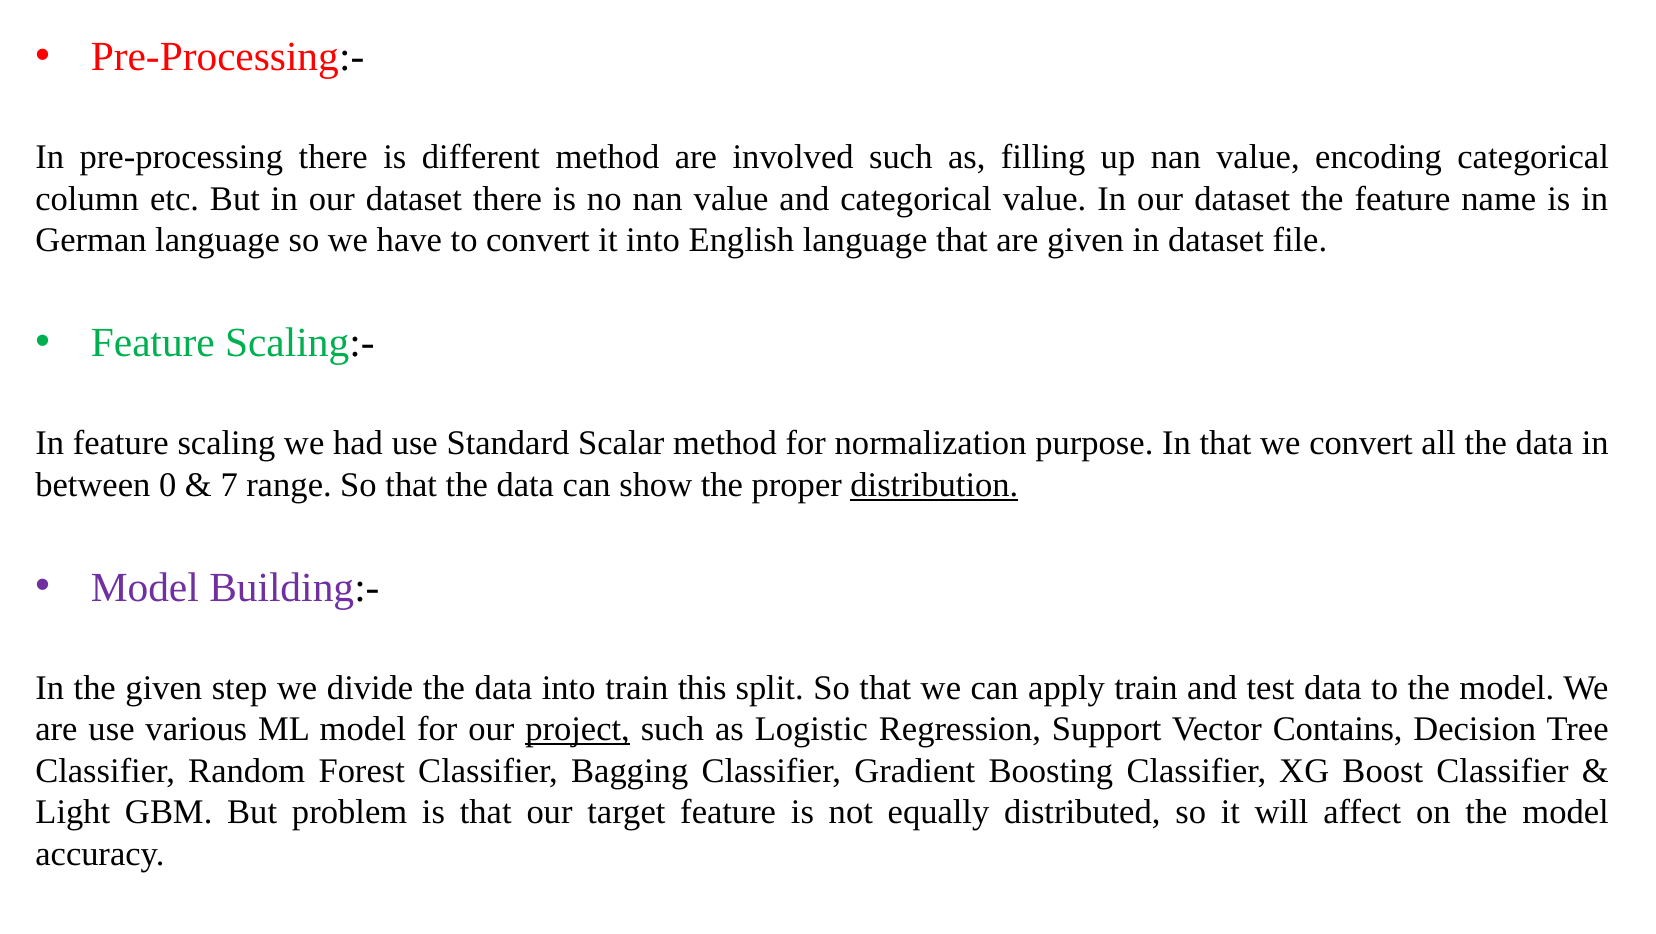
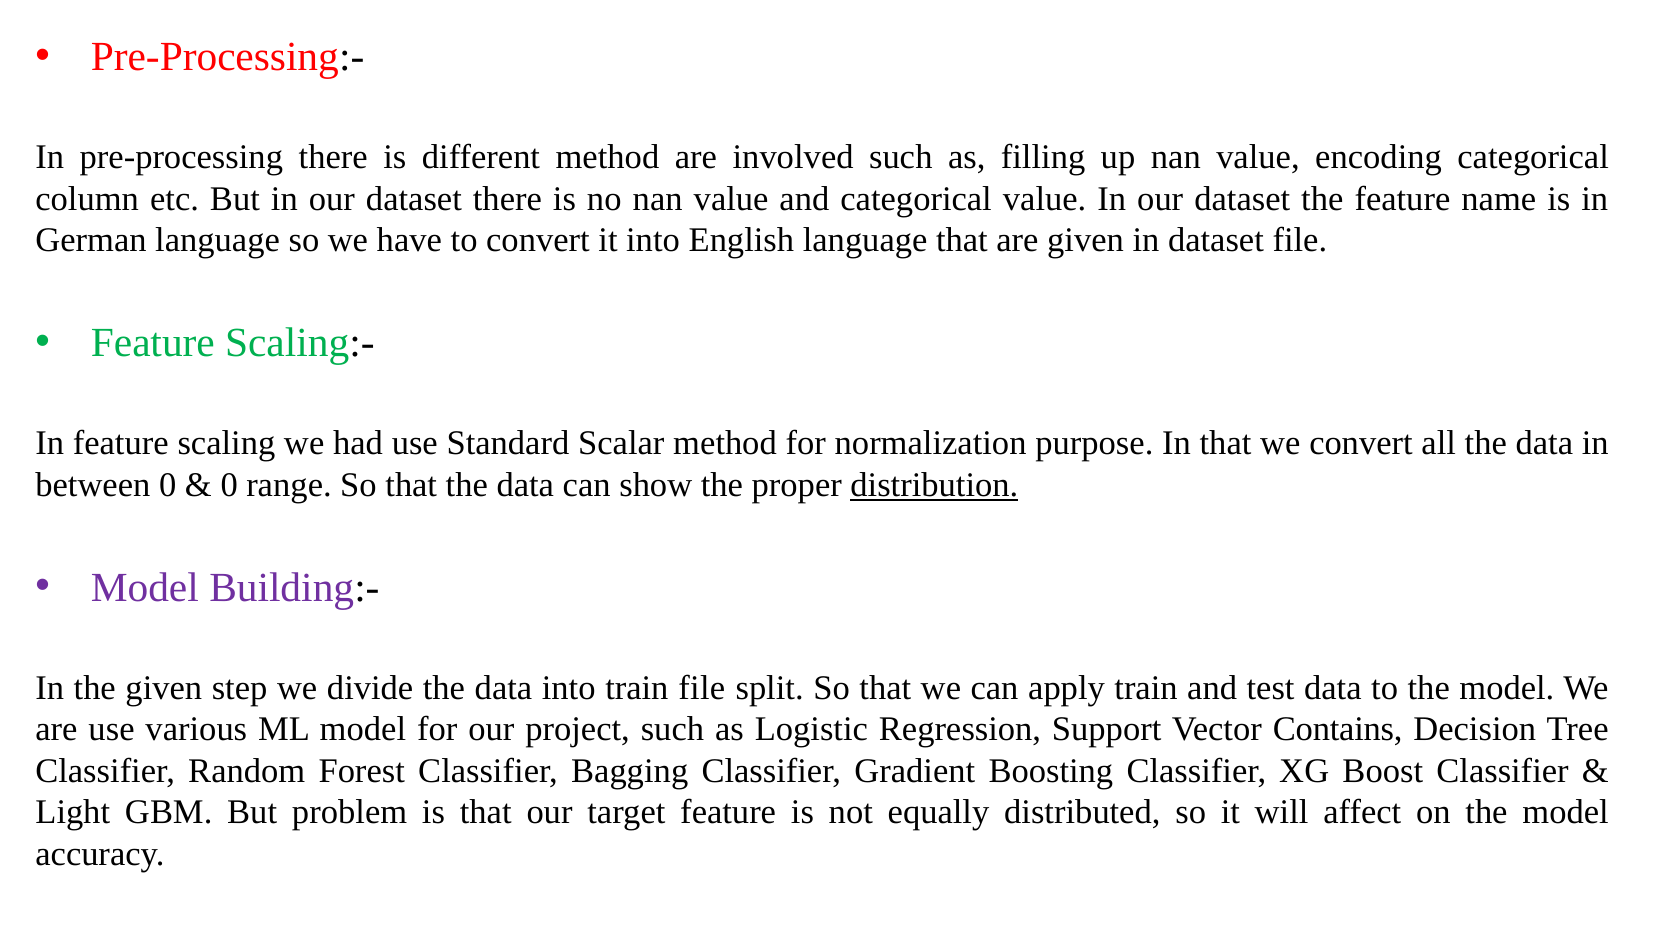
7 at (229, 485): 7 -> 0
train this: this -> file
project underline: present -> none
